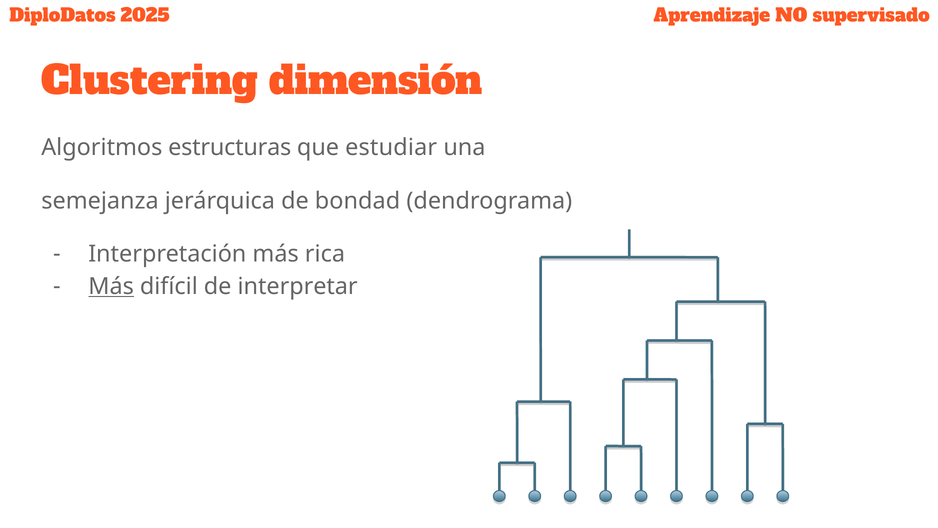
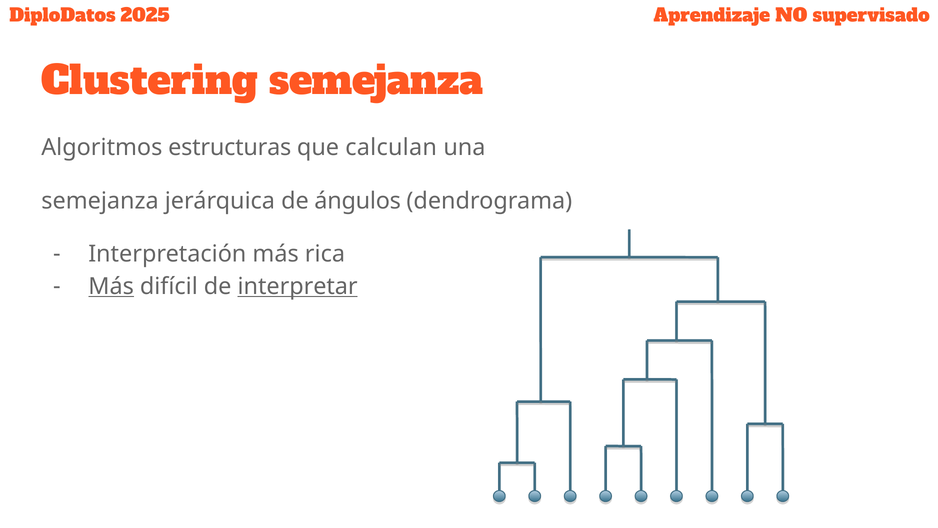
Clustering dimensión: dimensión -> semejanza
estudiar: estudiar -> calculan
bondad: bondad -> ángulos
interpretar underline: none -> present
